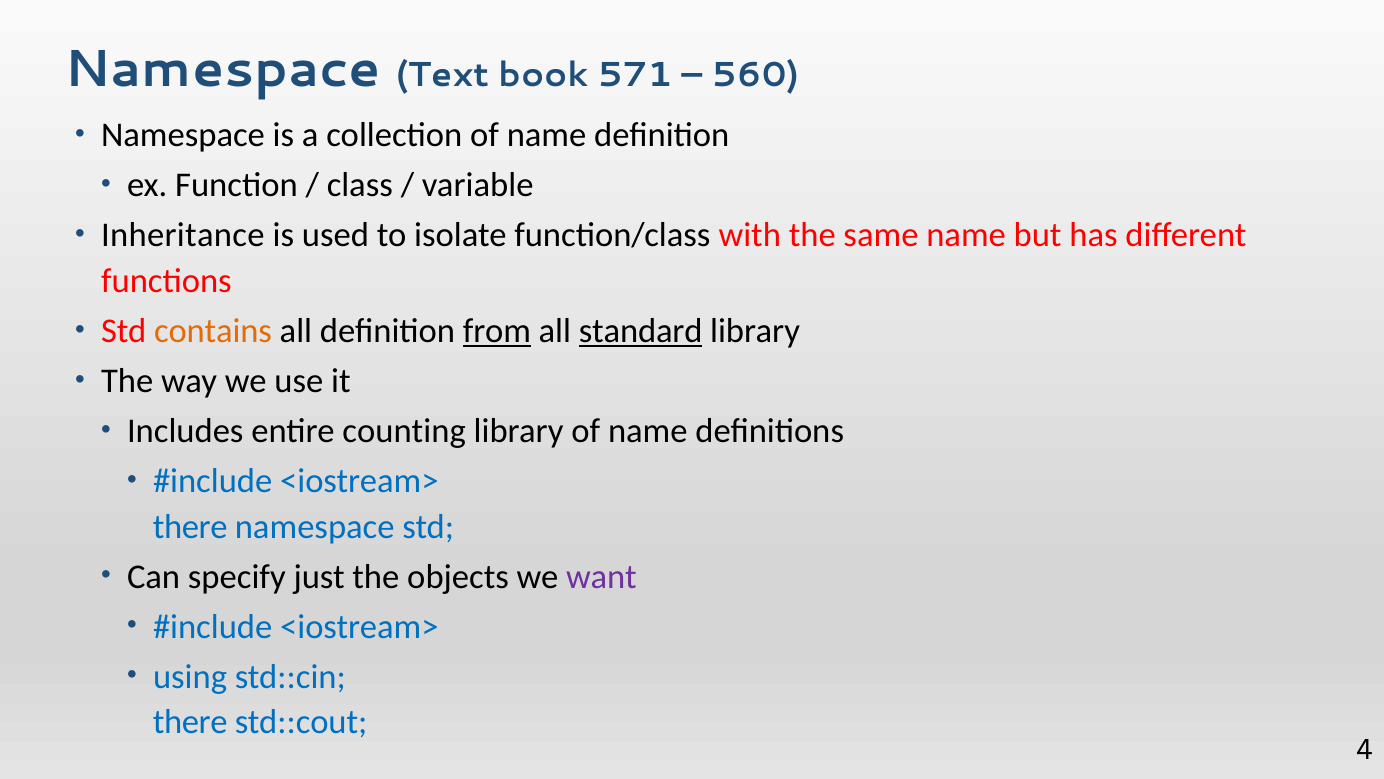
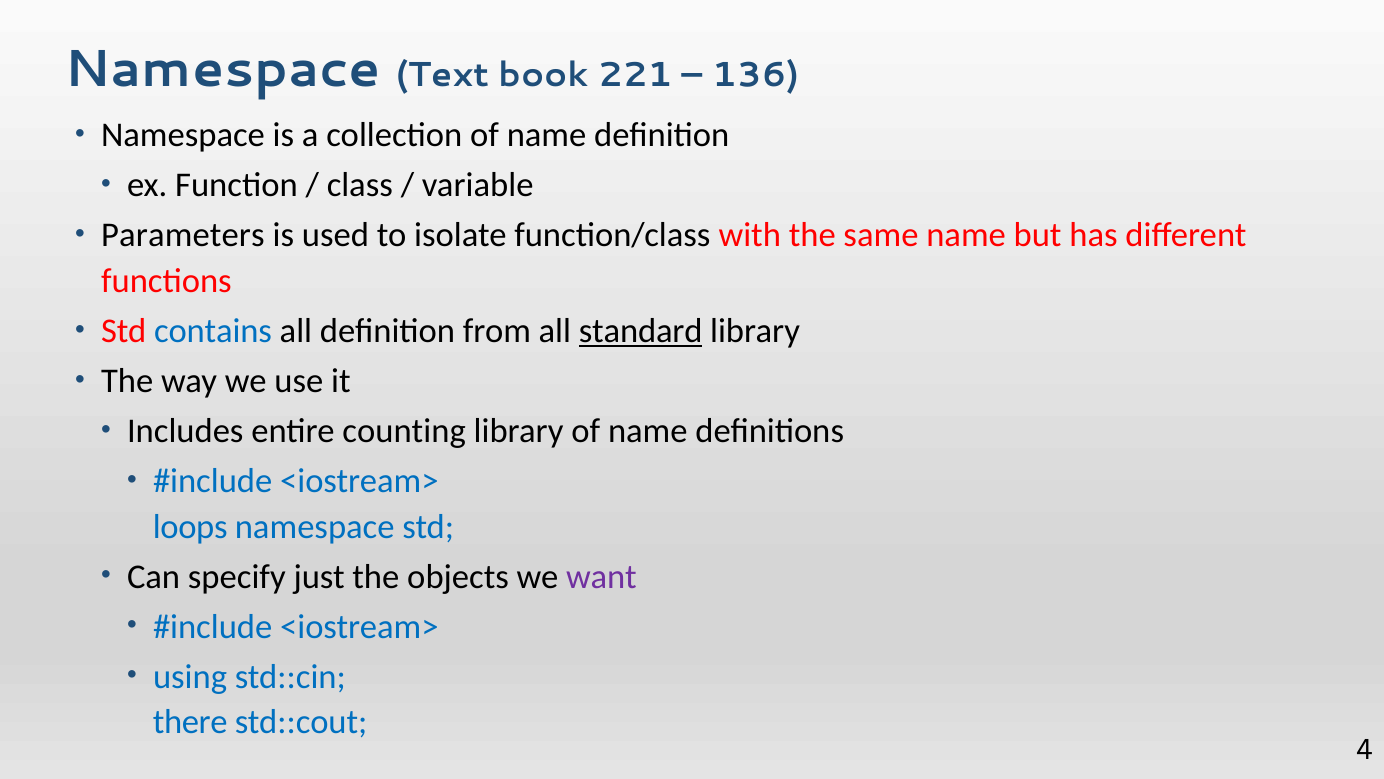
571: 571 -> 221
560: 560 -> 136
Inheritance: Inheritance -> Parameters
contains colour: orange -> blue
from underline: present -> none
there at (190, 527): there -> loops
